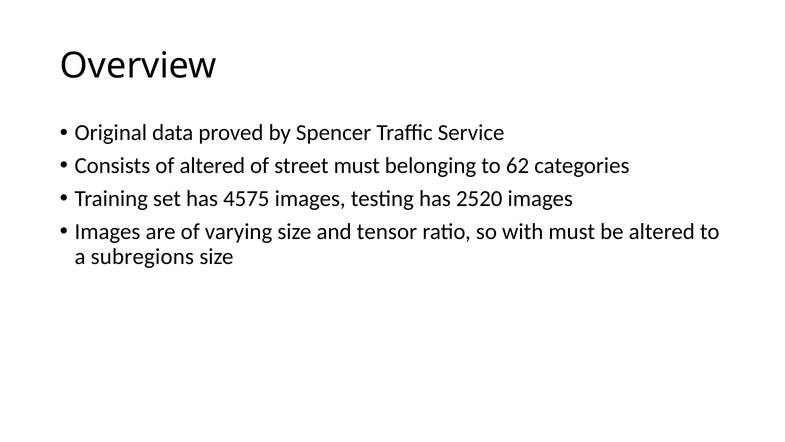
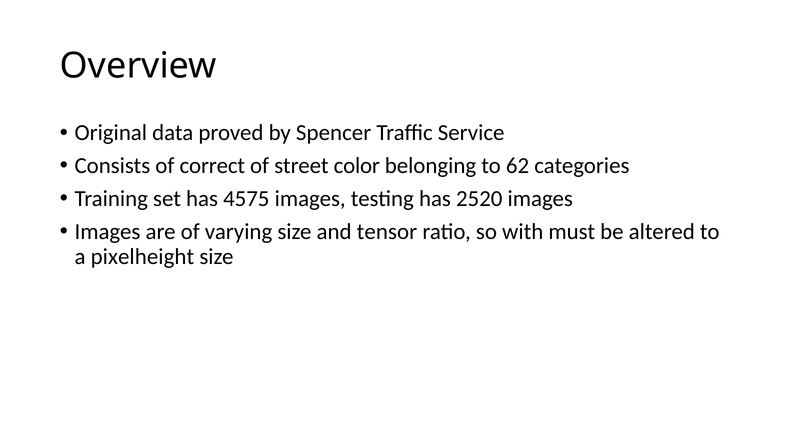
of altered: altered -> correct
street must: must -> color
subregions: subregions -> pixelheight
